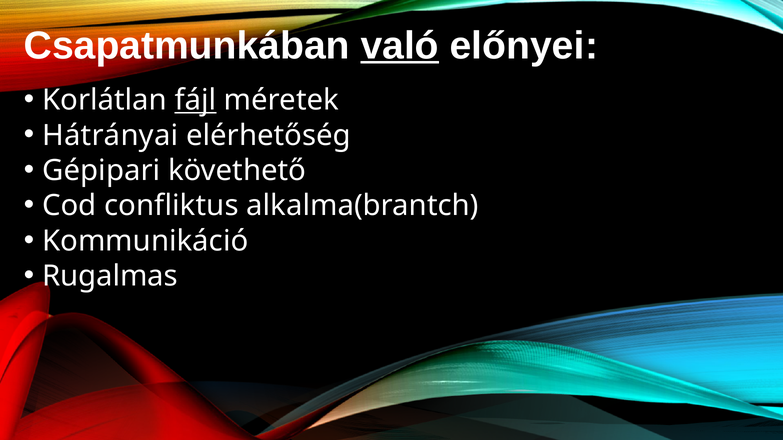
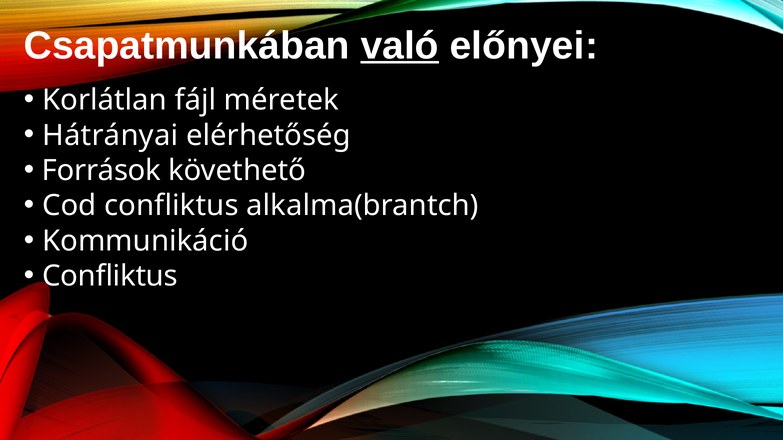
fájl underline: present -> none
Gépipari: Gépipari -> Források
Rugalmas at (110, 276): Rugalmas -> Confliktus
